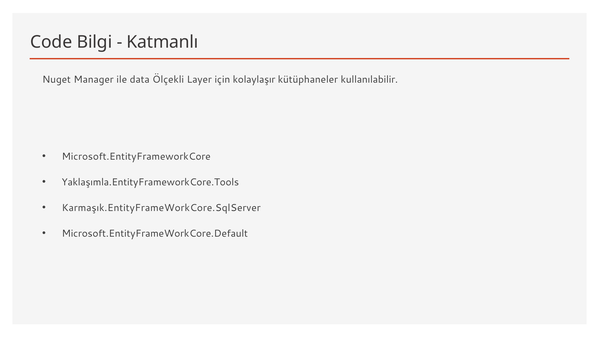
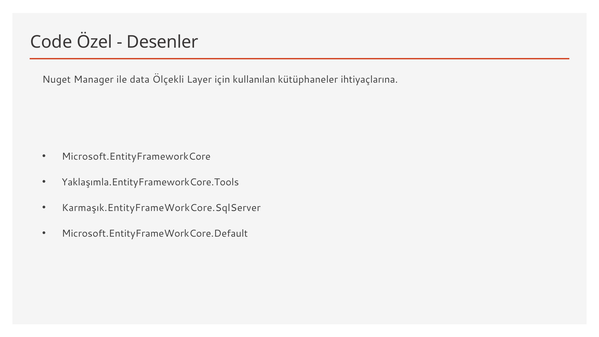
Bilgi: Bilgi -> Özel
Katmanlı: Katmanlı -> Desenler
kolaylaşır: kolaylaşır -> kullanılan
kullanılabilir: kullanılabilir -> ihtiyaçlarına
